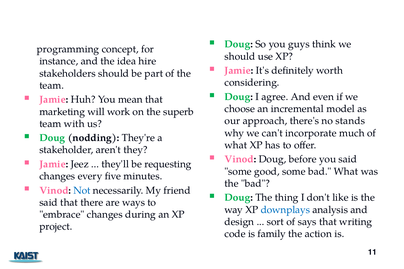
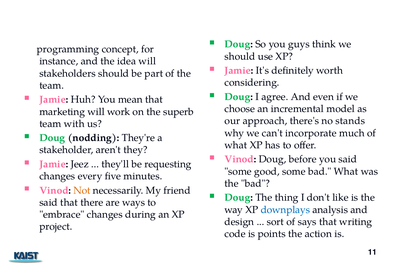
idea hire: hire -> will
Not colour: blue -> orange
family: family -> points
